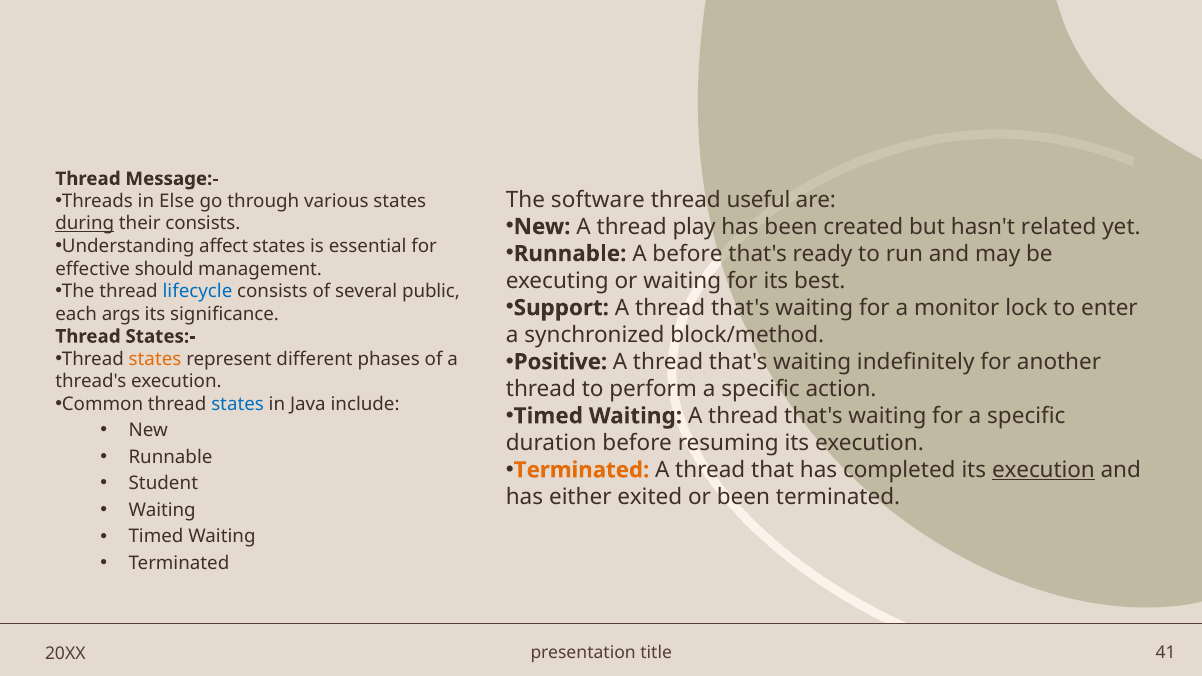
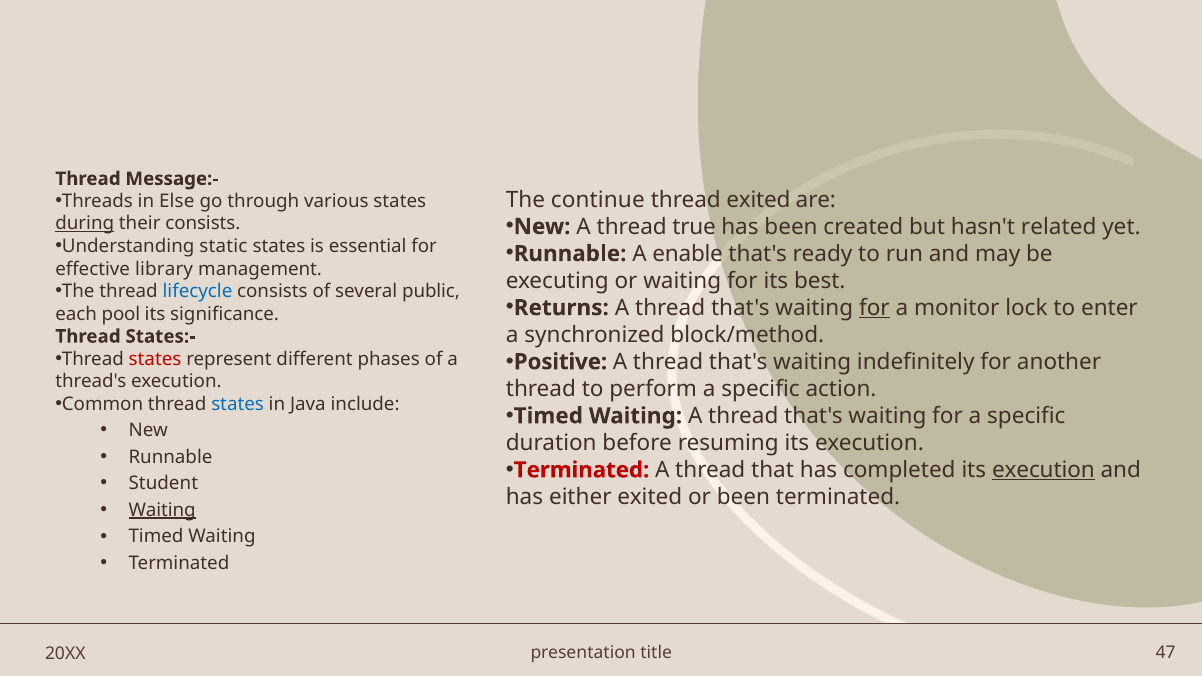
software: software -> continue
thread useful: useful -> exited
play: play -> true
affect: affect -> static
A before: before -> enable
should: should -> library
Support: Support -> Returns
for at (874, 308) underline: none -> present
args: args -> pool
states at (155, 359) colour: orange -> red
Terminated at (581, 470) colour: orange -> red
Waiting at (162, 510) underline: none -> present
41: 41 -> 47
